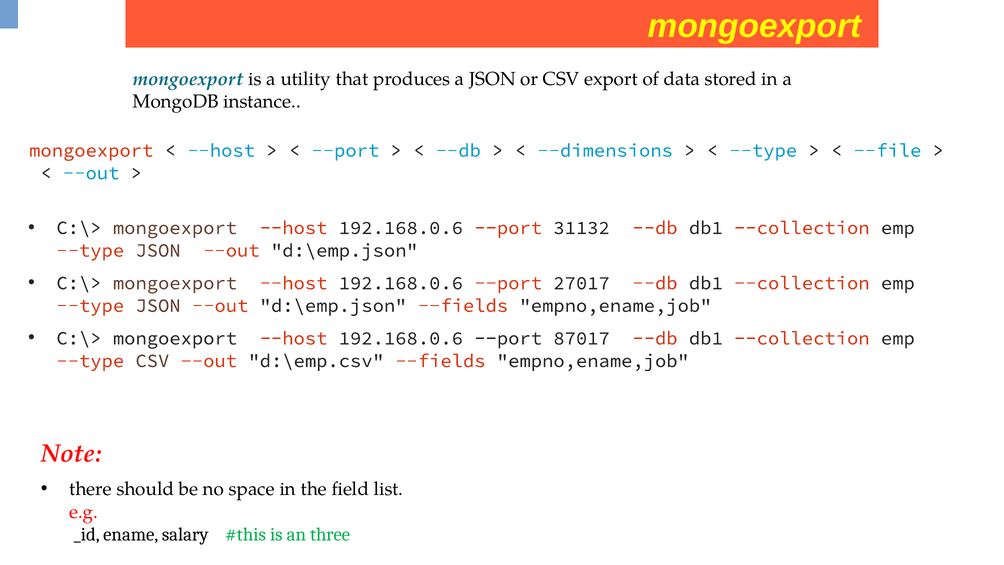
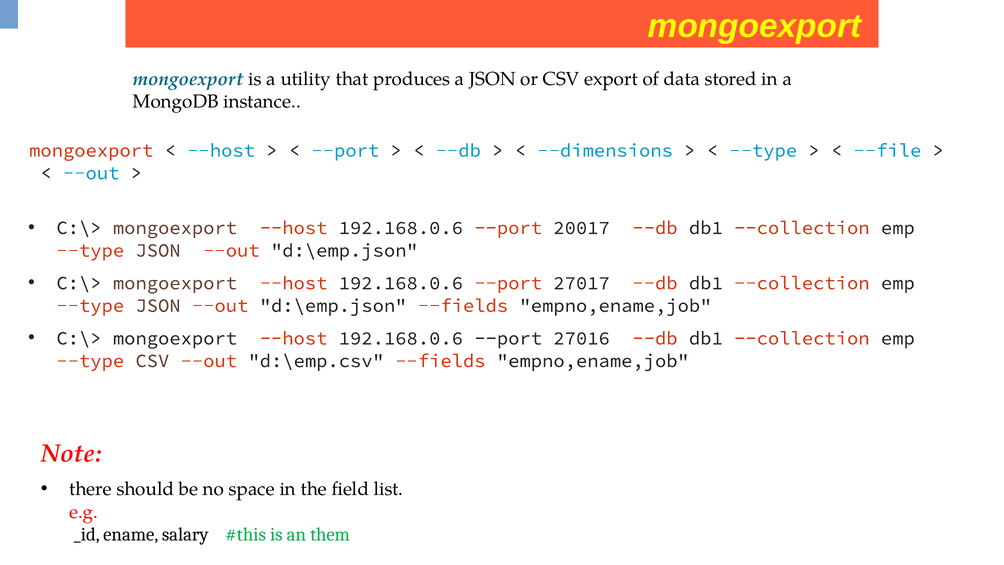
31132: 31132 -> 20017
87017: 87017 -> 27016
three: three -> them
